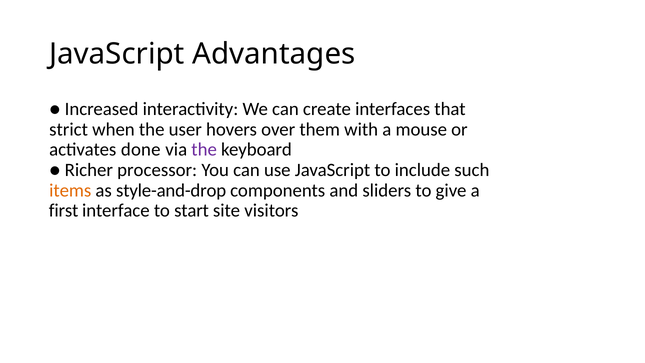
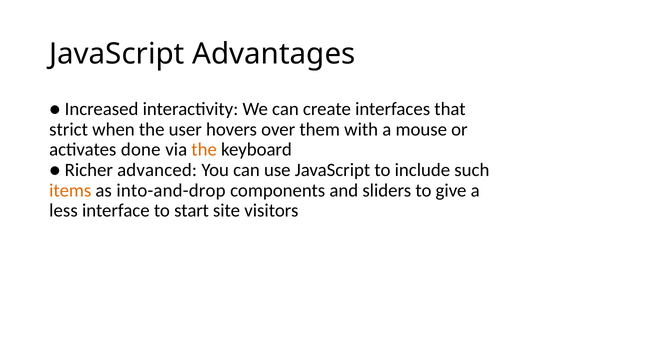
the at (204, 150) colour: purple -> orange
processor: processor -> advanced
style-and-drop: style-and-drop -> into-and-drop
first: first -> less
